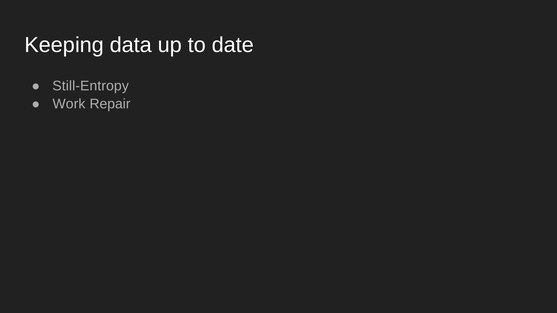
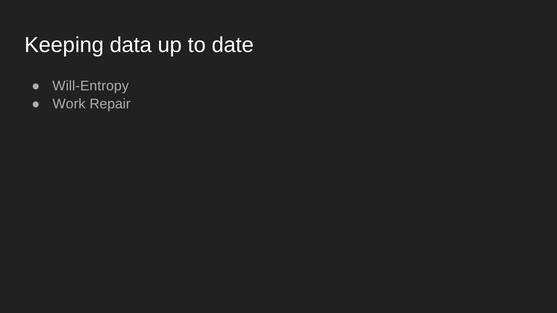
Still-Entropy: Still-Entropy -> Will-Entropy
